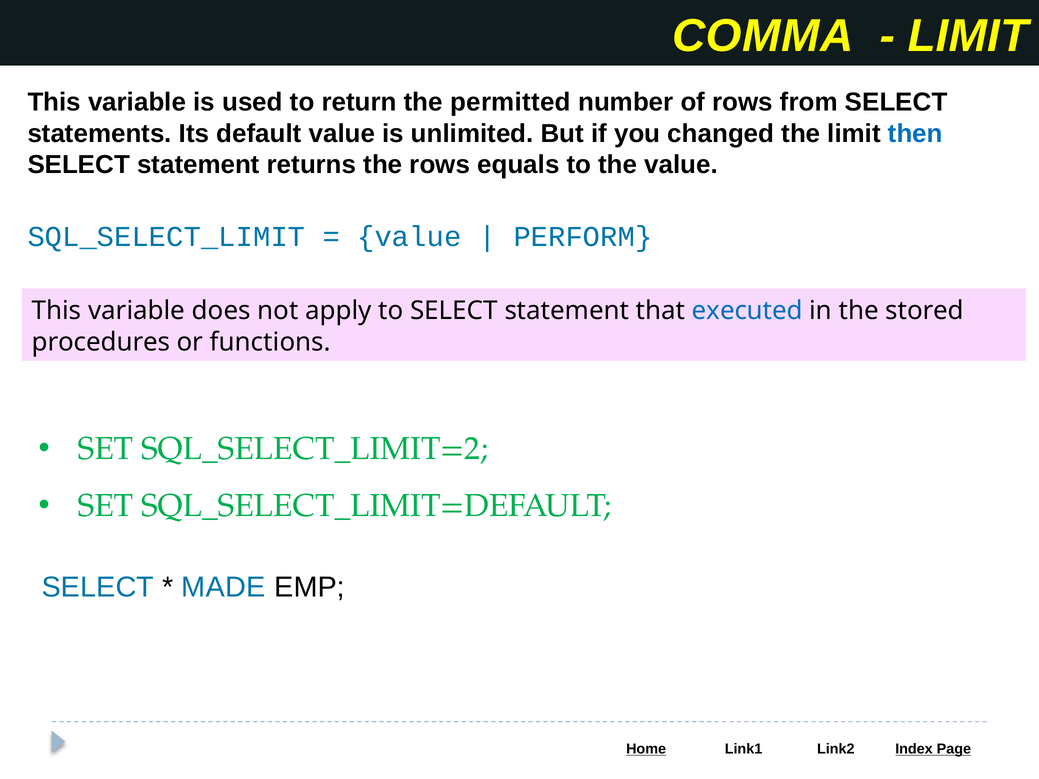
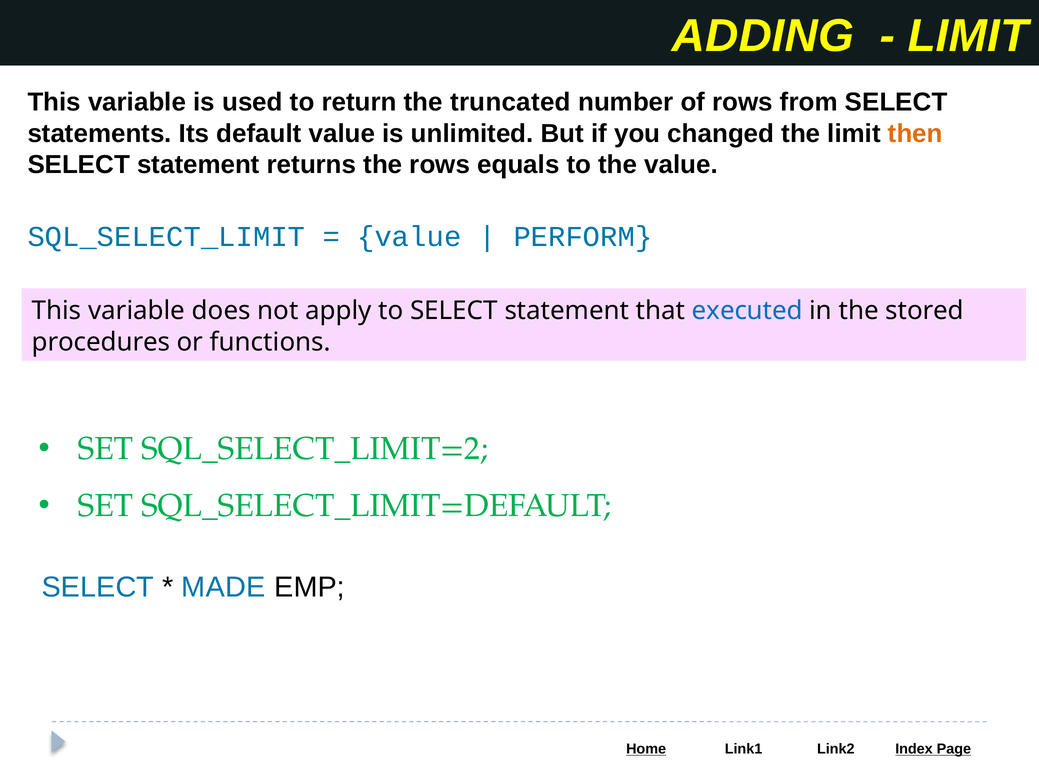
COMMA: COMMA -> ADDING
permitted: permitted -> truncated
then colour: blue -> orange
